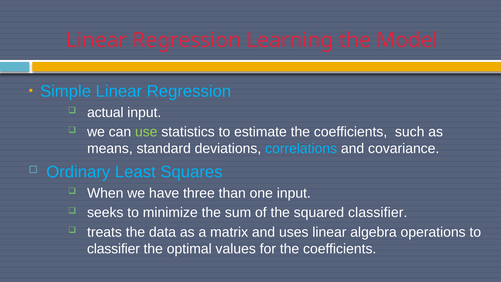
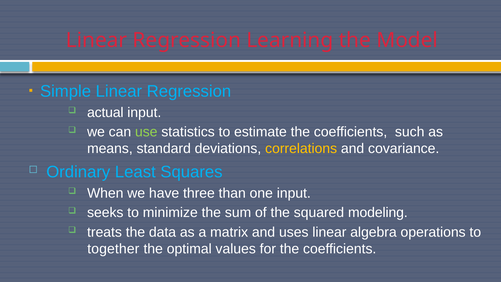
correlations colour: light blue -> yellow
squared classifier: classifier -> modeling
classifier at (113, 249): classifier -> together
